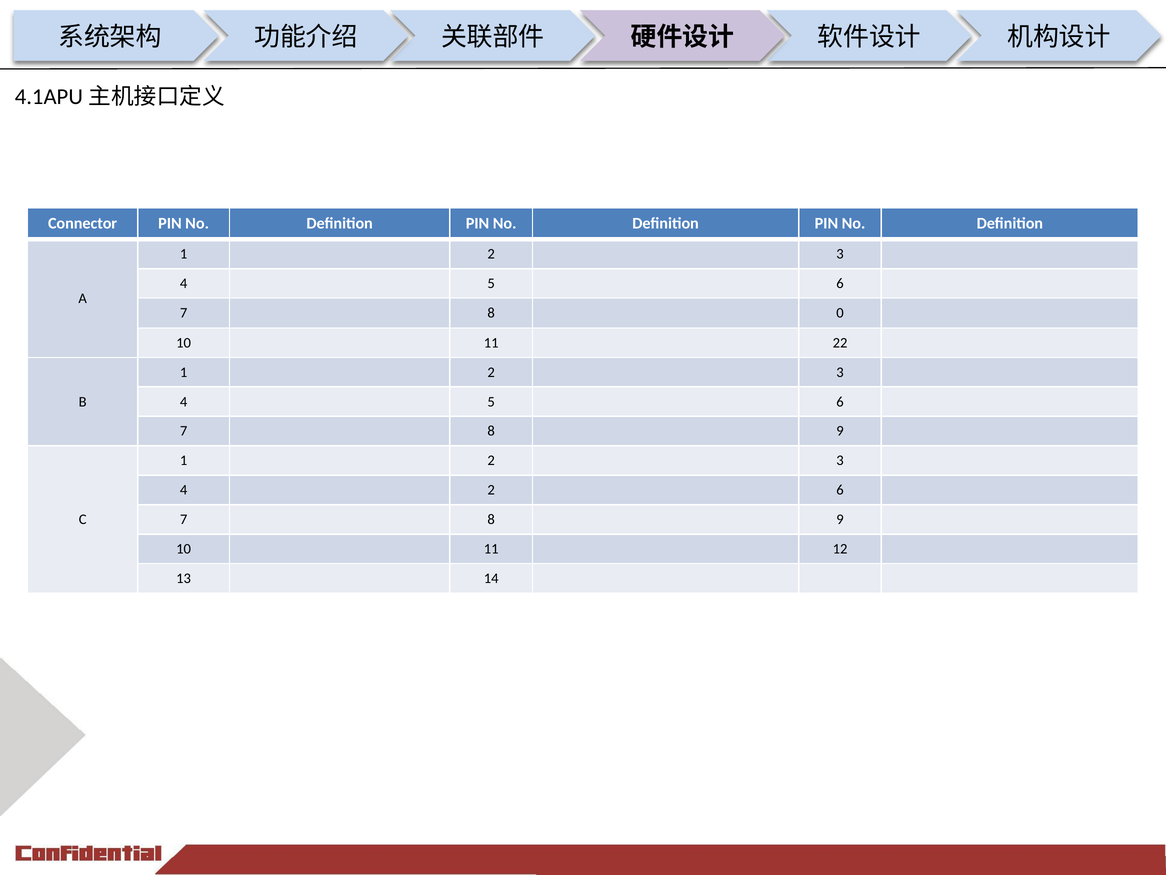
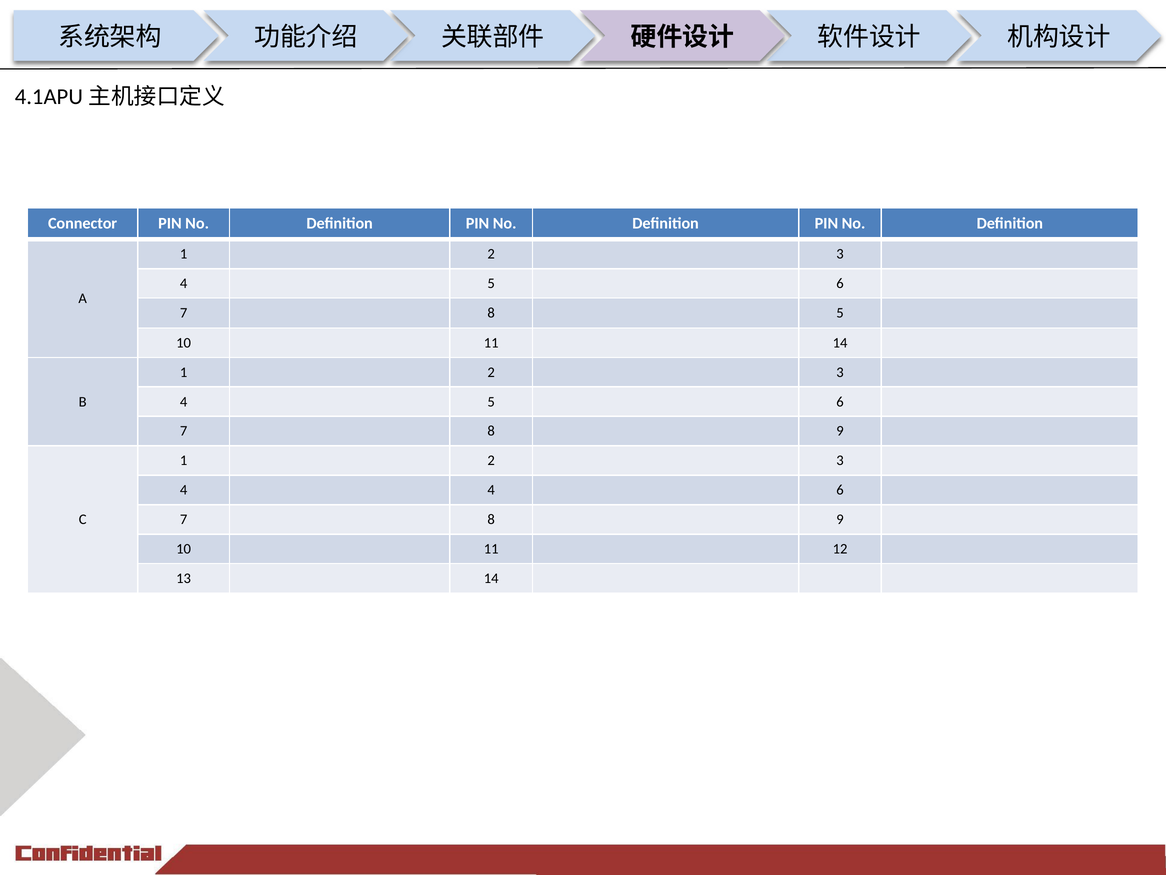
8 0: 0 -> 5
11 22: 22 -> 14
4 2: 2 -> 4
